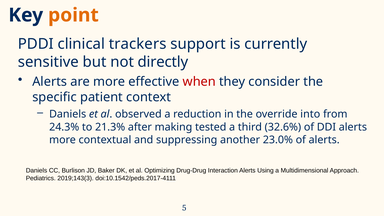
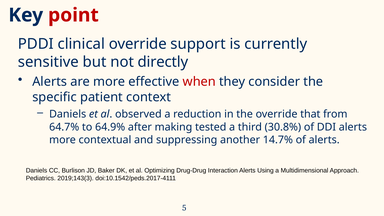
point colour: orange -> red
clinical trackers: trackers -> override
into: into -> that
24.3%: 24.3% -> 64.7%
21.3%: 21.3% -> 64.9%
32.6%: 32.6% -> 30.8%
23.0%: 23.0% -> 14.7%
